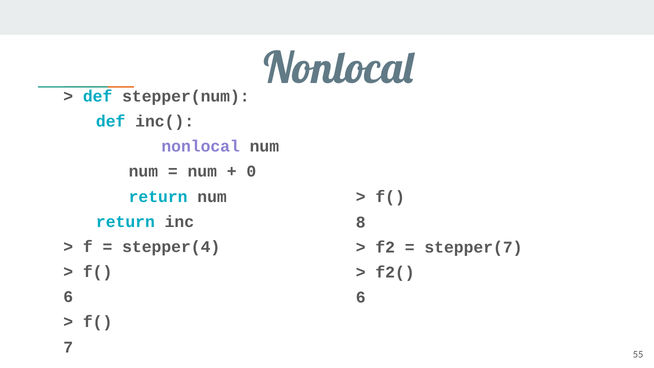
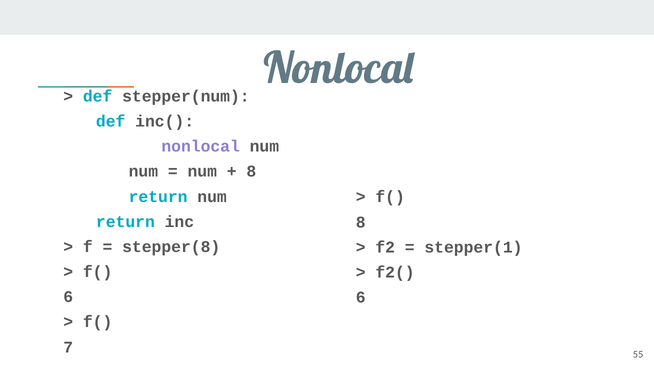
0 at (251, 171): 0 -> 8
stepper(4: stepper(4 -> stepper(8
stepper(7: stepper(7 -> stepper(1
